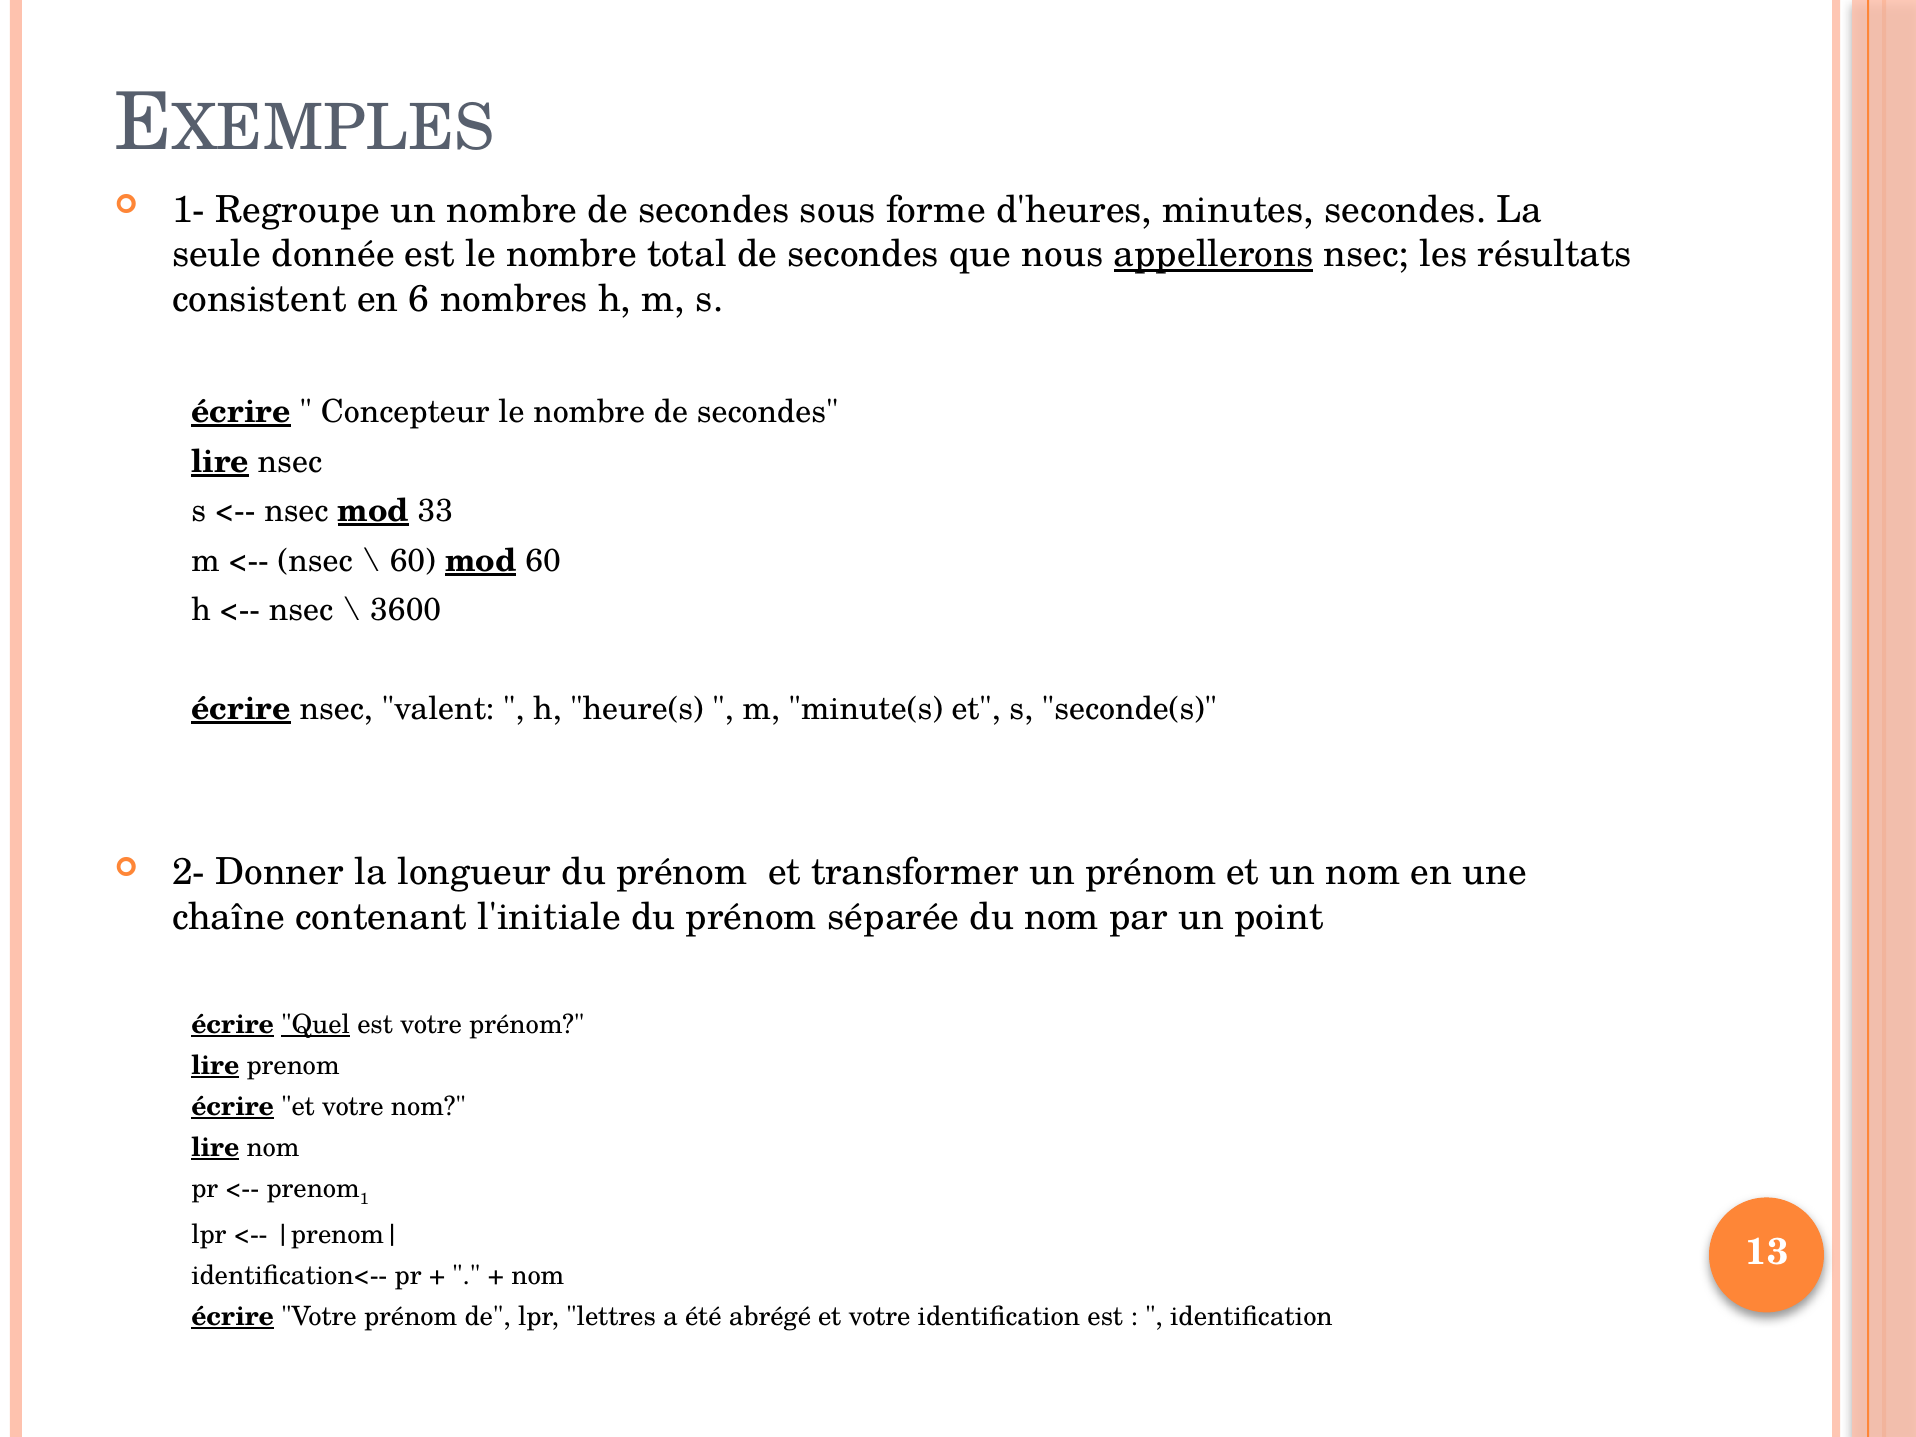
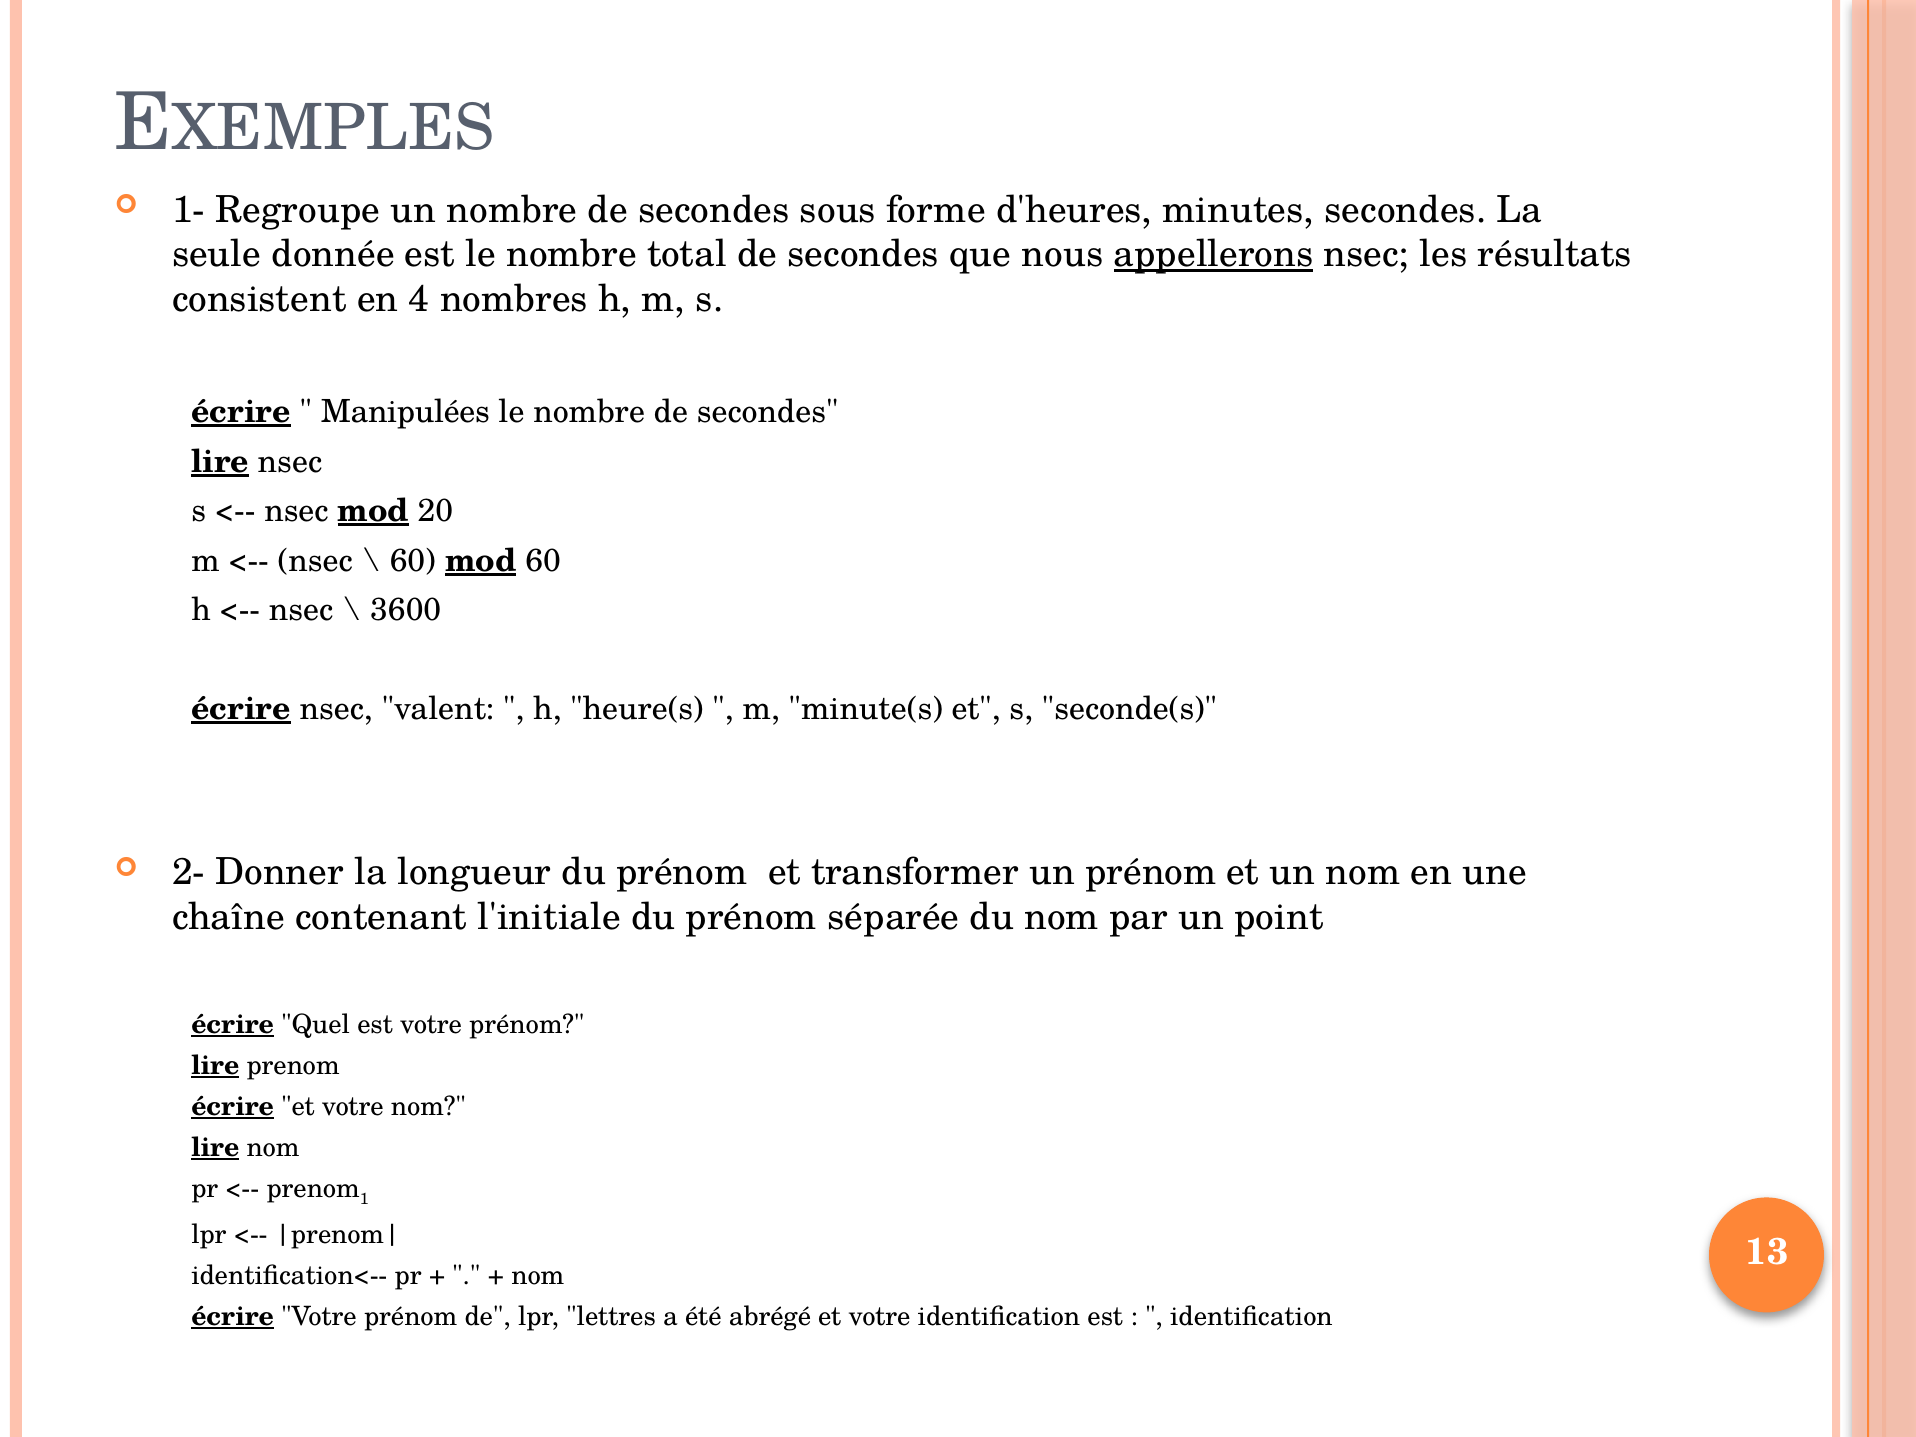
6: 6 -> 4
Concepteur: Concepteur -> Manipulées
33: 33 -> 20
Quel underline: present -> none
